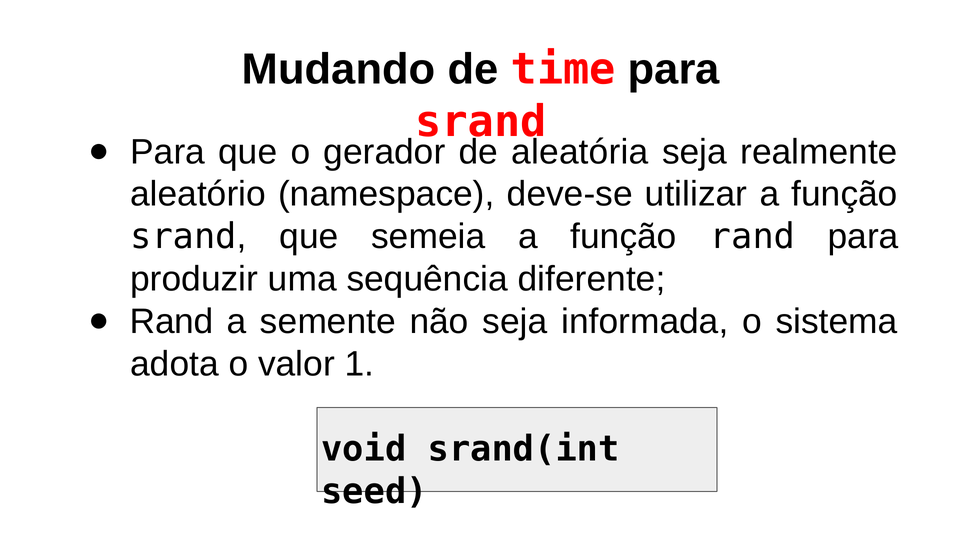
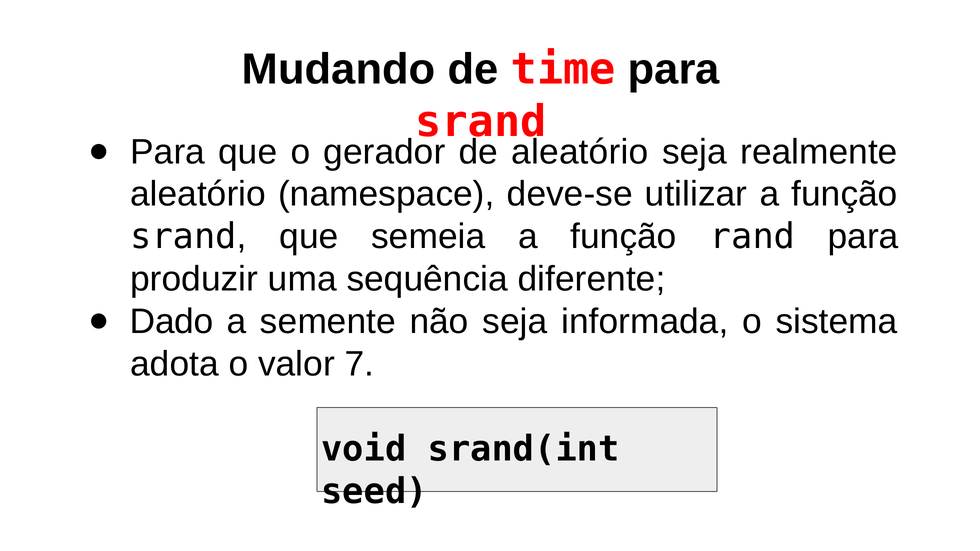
de aleatória: aleatória -> aleatório
Rand at (172, 322): Rand -> Dado
1: 1 -> 7
